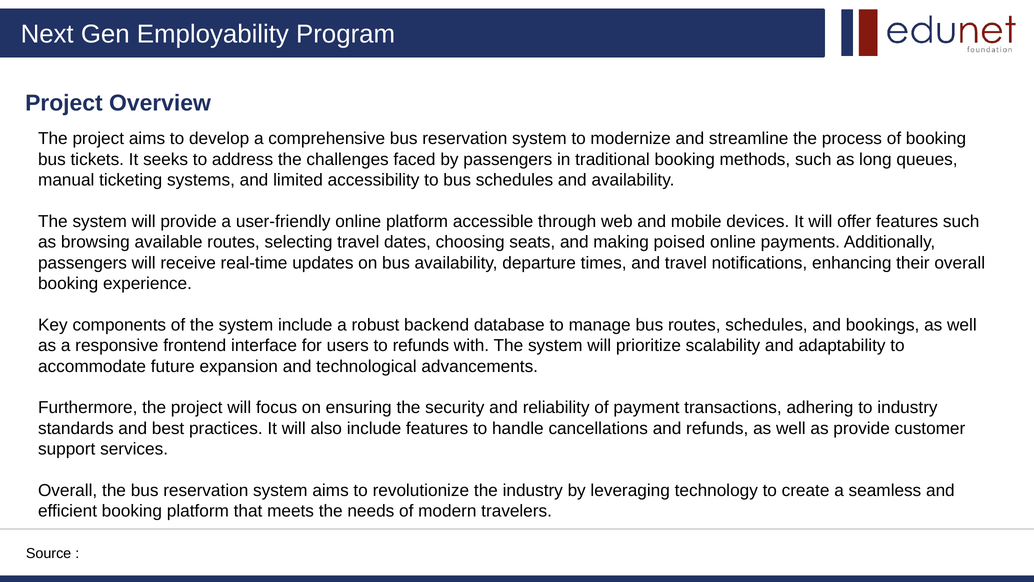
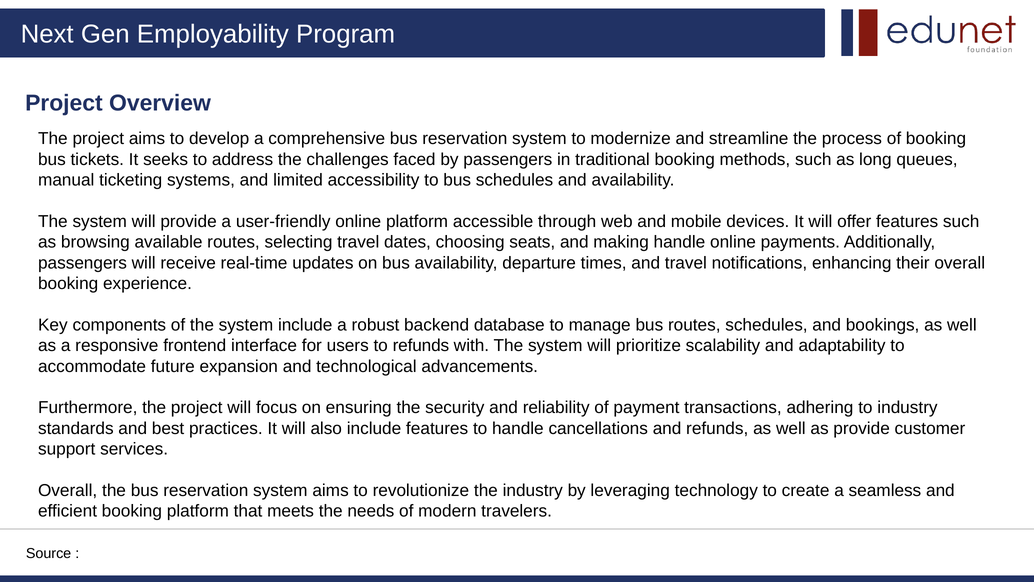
making poised: poised -> handle
